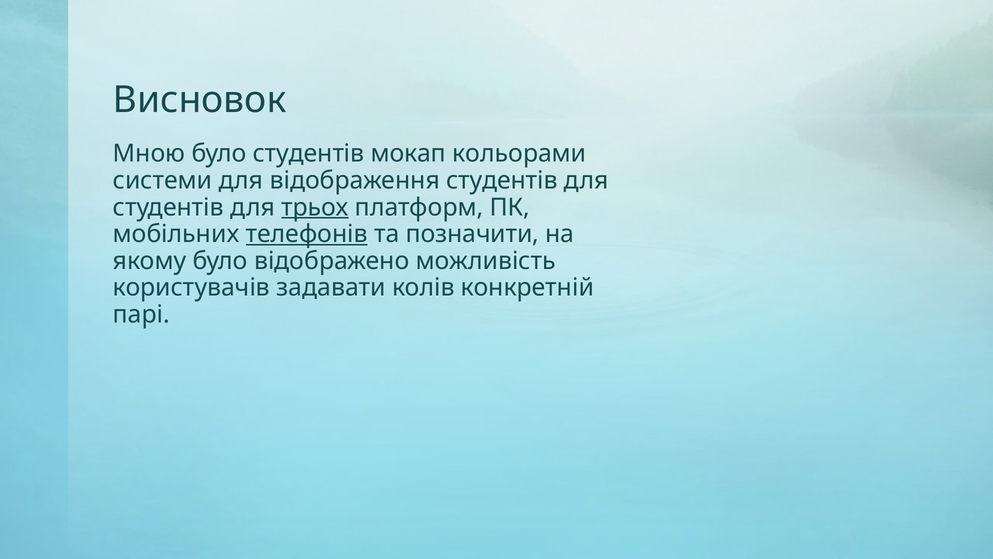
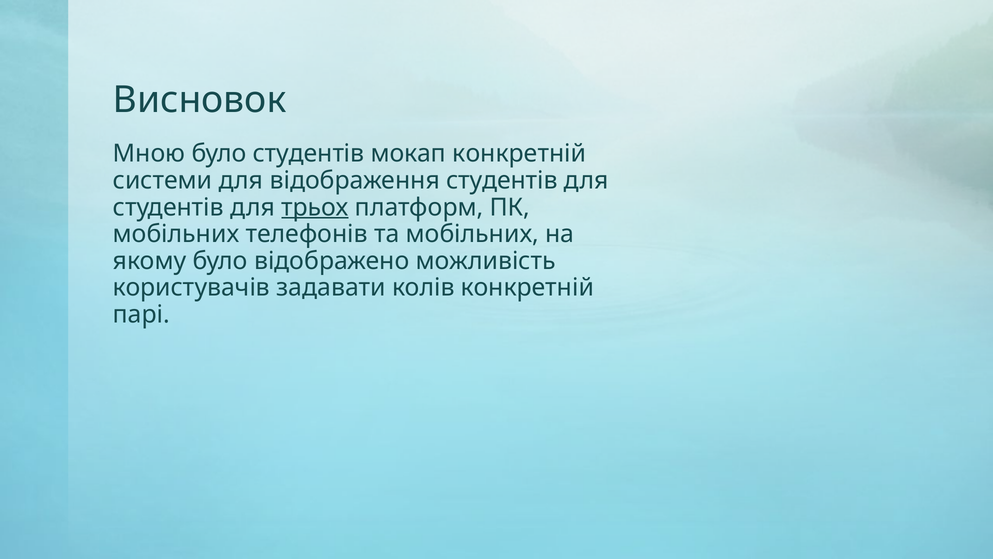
мокап кольорами: кольорами -> конкретній
телефонів underline: present -> none
та позначити: позначити -> мобільних
